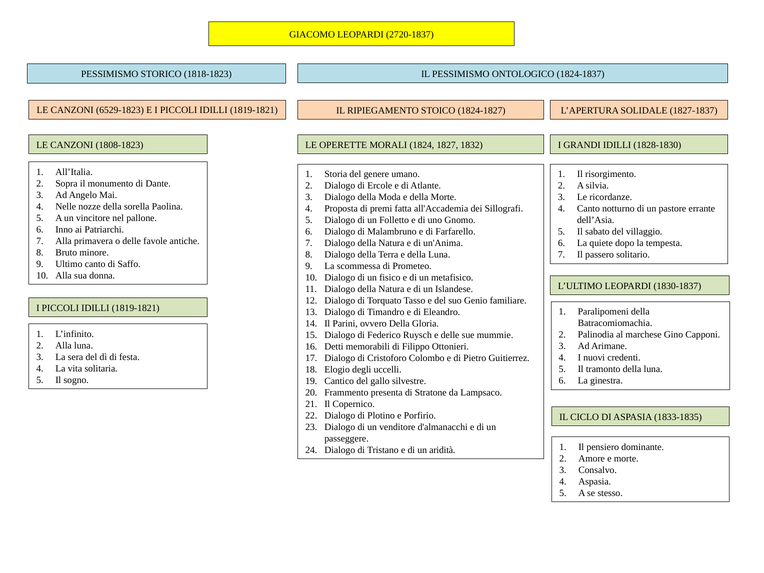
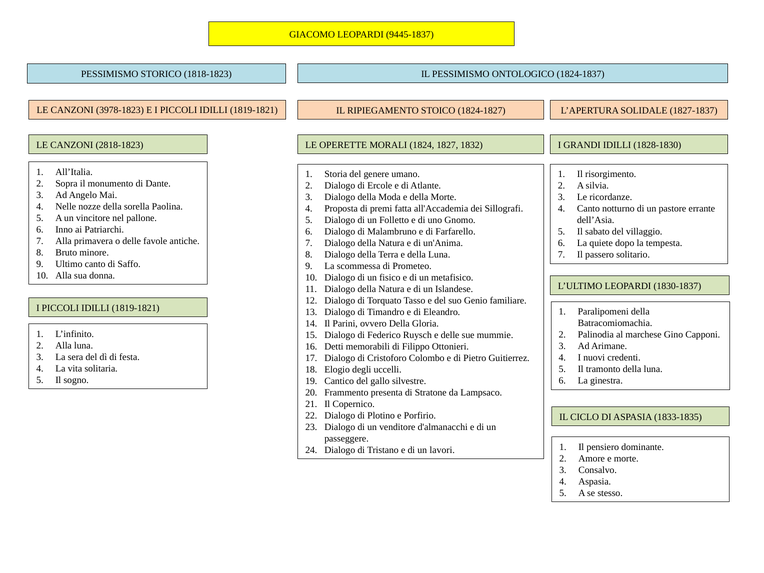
2720-1837: 2720-1837 -> 9445-1837
6529-1823: 6529-1823 -> 3978-1823
1808-1823: 1808-1823 -> 2818-1823
aridità: aridità -> lavori
